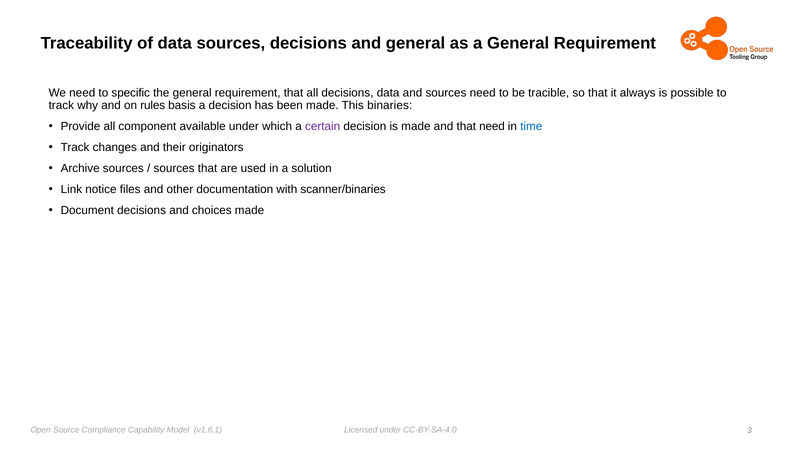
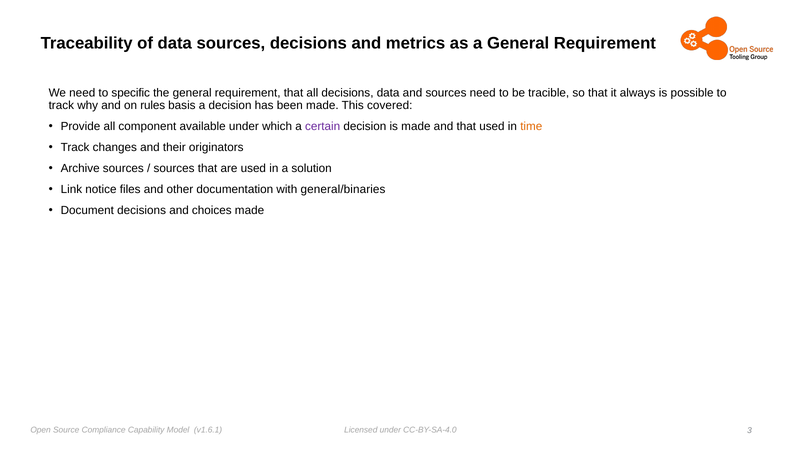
and general: general -> metrics
binaries: binaries -> covered
that need: need -> used
time colour: blue -> orange
scanner/binaries: scanner/binaries -> general/binaries
